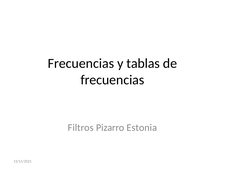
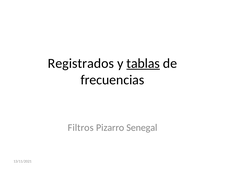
Frecuencias at (81, 63): Frecuencias -> Registrados
tablas underline: none -> present
Estonia: Estonia -> Senegal
